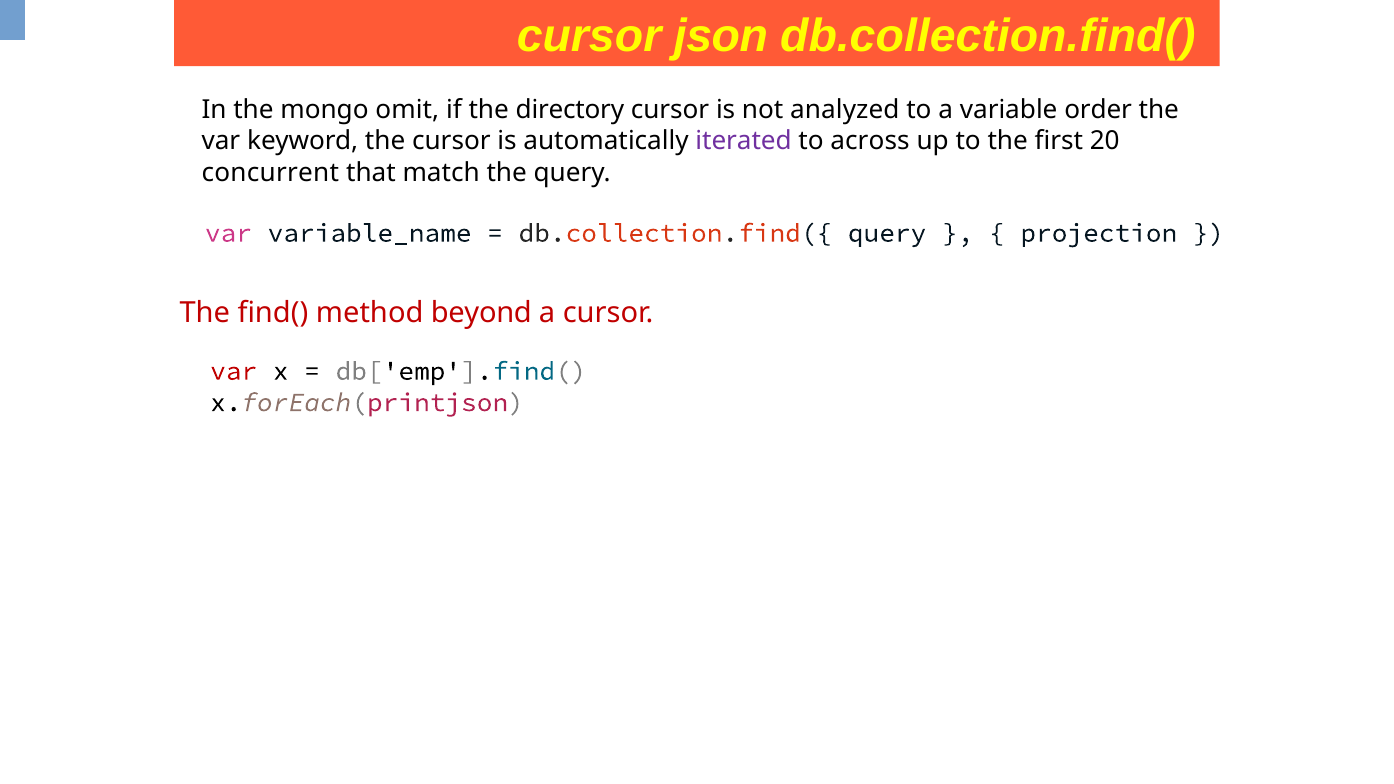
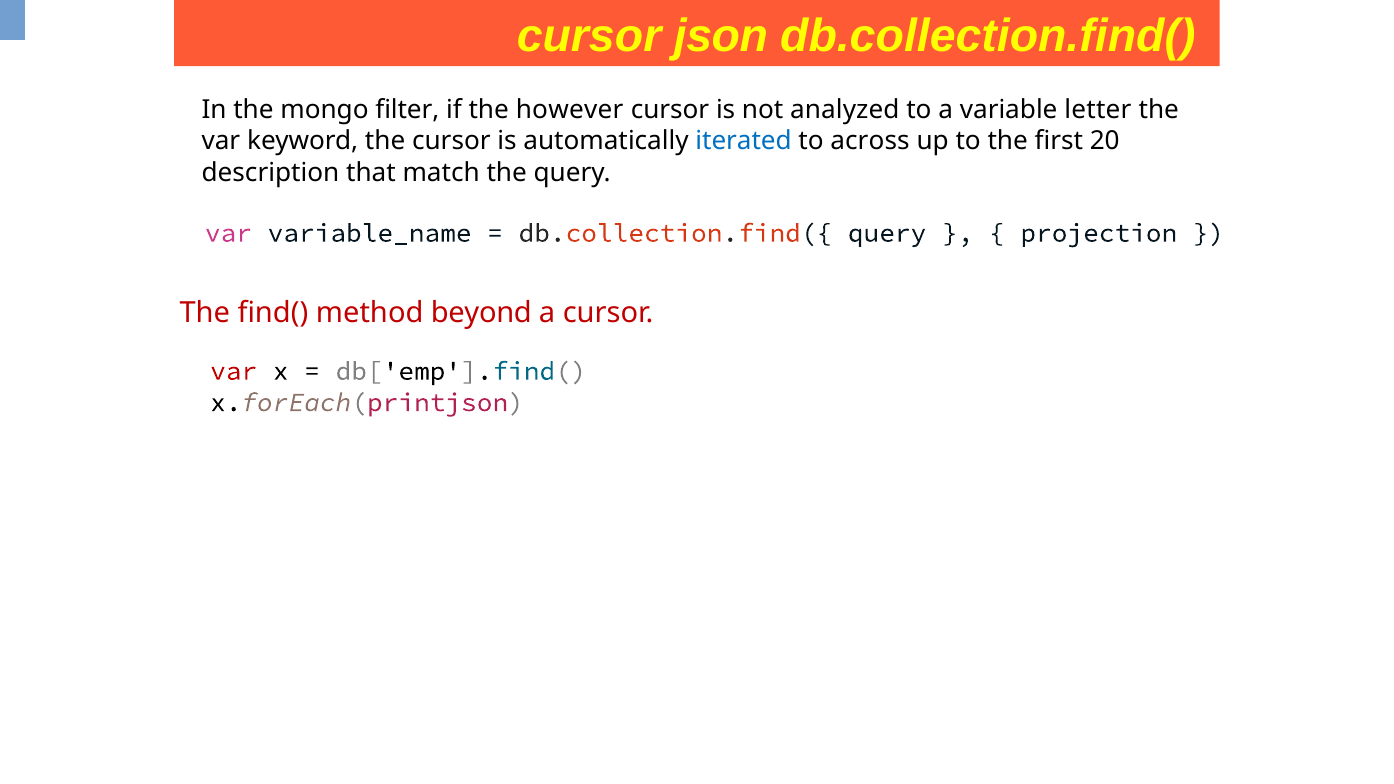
omit: omit -> filter
directory: directory -> however
order: order -> letter
iterated colour: purple -> blue
concurrent: concurrent -> description
